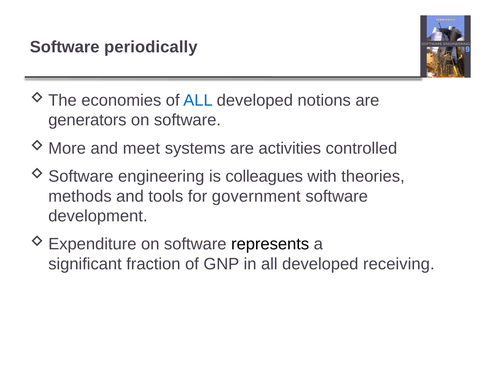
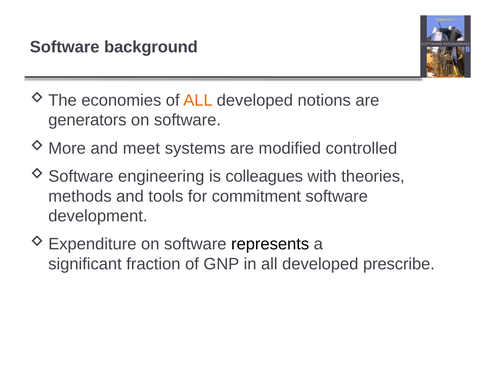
periodically: periodically -> background
ALL at (198, 100) colour: blue -> orange
activities: activities -> modified
government: government -> commitment
receiving: receiving -> prescribe
